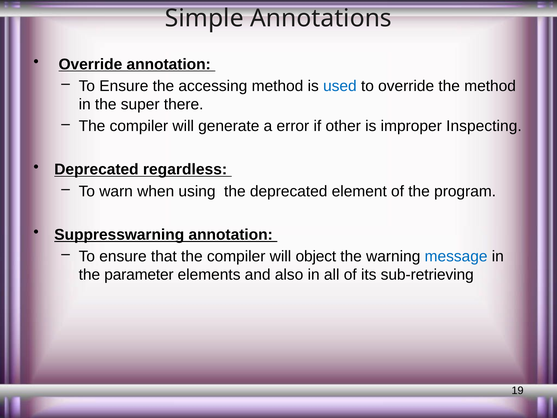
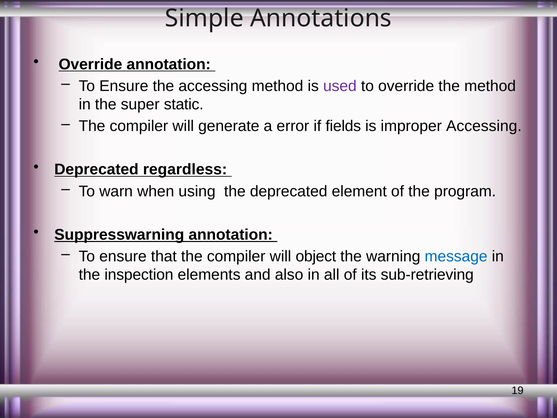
used colour: blue -> purple
there: there -> static
other: other -> fields
improper Inspecting: Inspecting -> Accessing
parameter: parameter -> inspection
